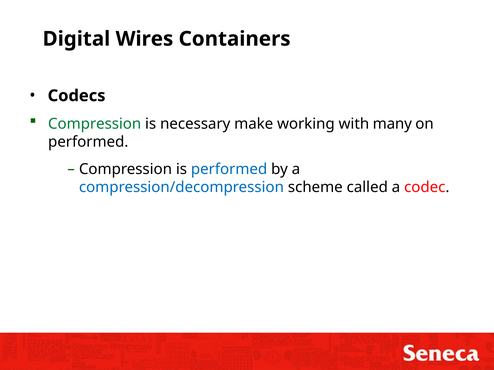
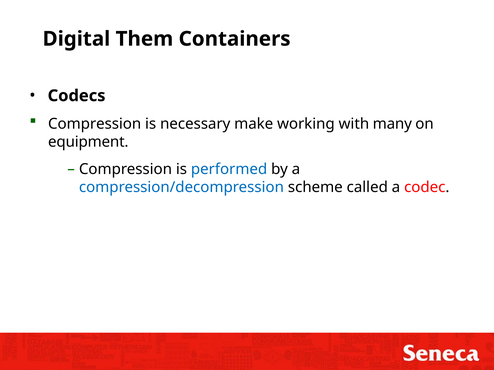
Wires: Wires -> Them
Compression at (95, 124) colour: green -> black
performed at (88, 142): performed -> equipment
